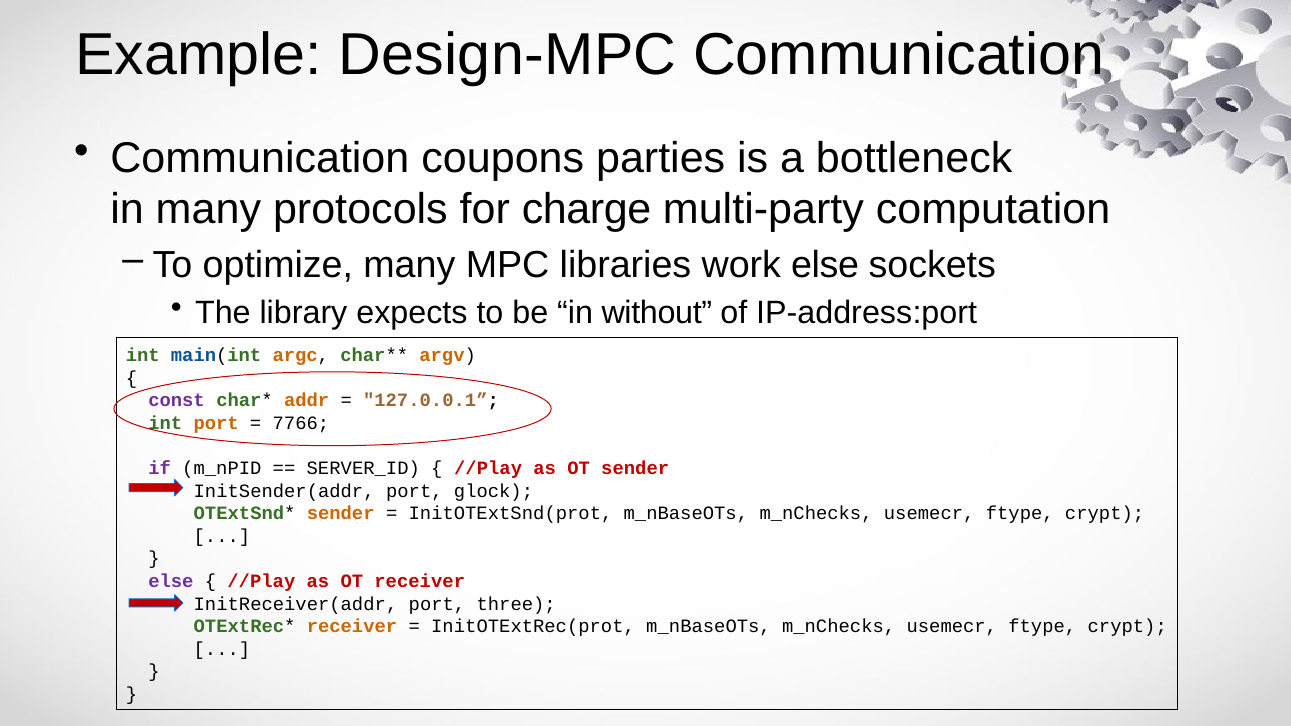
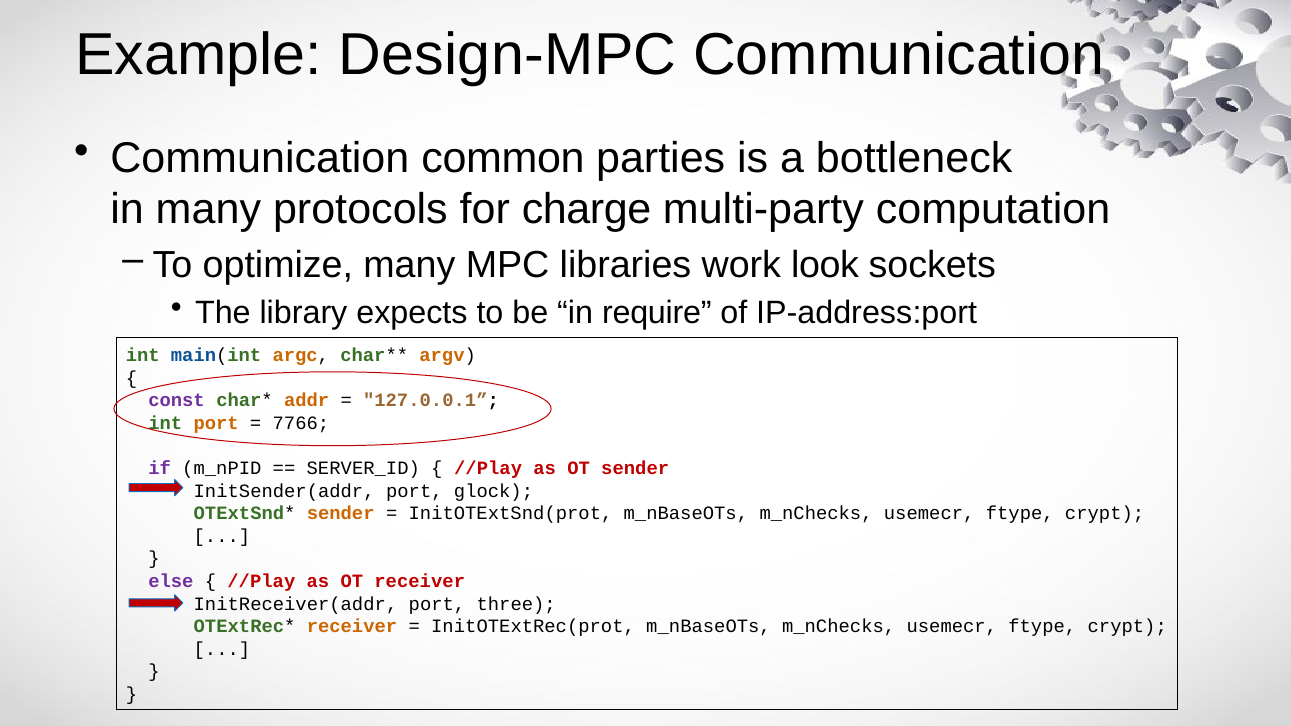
coupons: coupons -> common
work else: else -> look
without: without -> require
